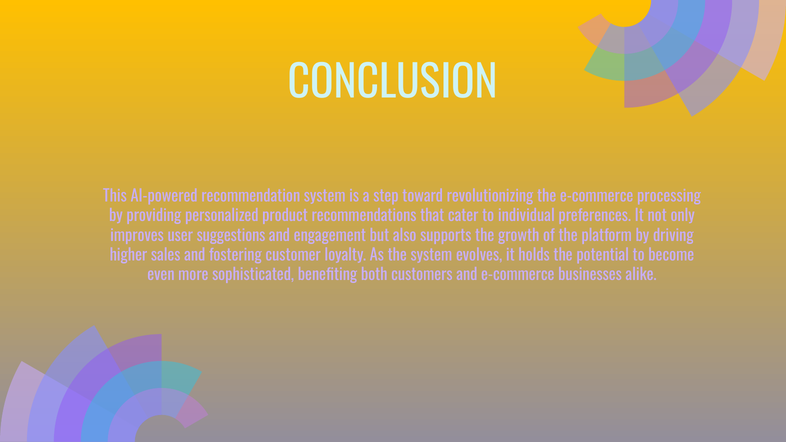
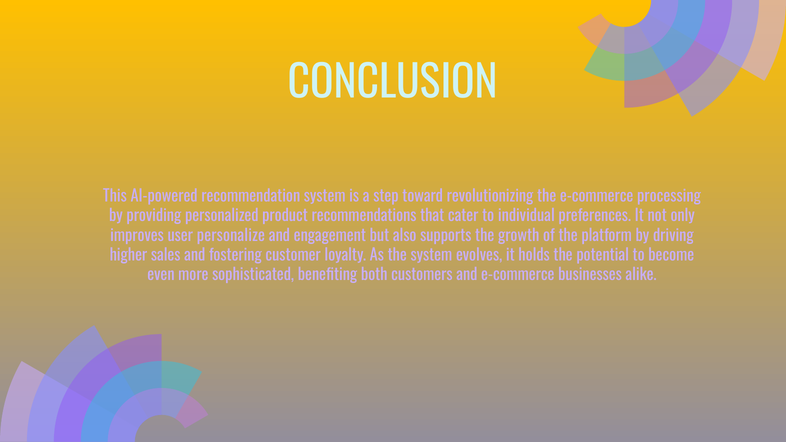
suggestions: suggestions -> personalize
